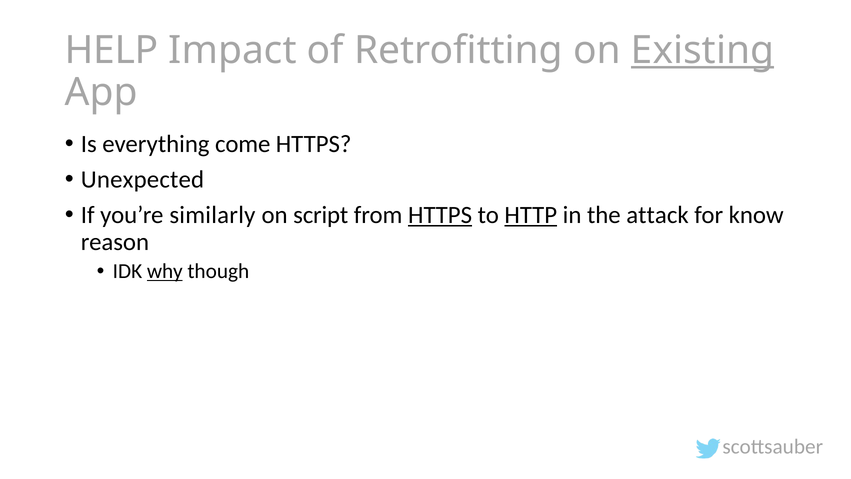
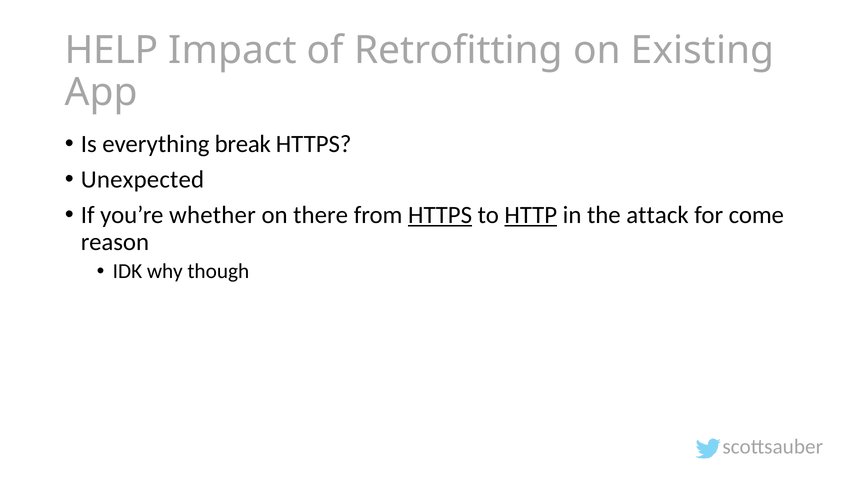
Existing underline: present -> none
come: come -> break
similarly: similarly -> whether
script: script -> there
know: know -> come
why underline: present -> none
